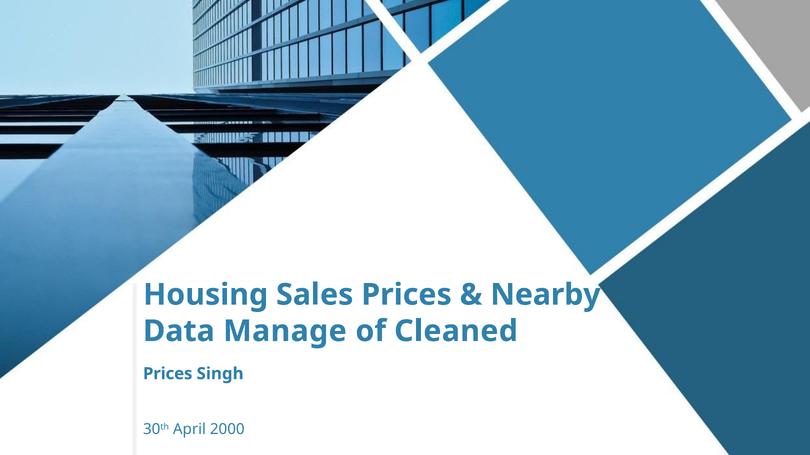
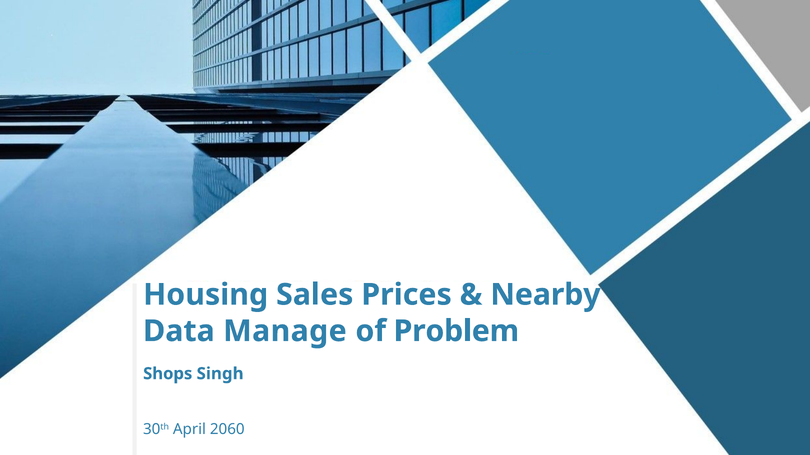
Cleaned: Cleaned -> Problem
Prices at (168, 374): Prices -> Shops
2000: 2000 -> 2060
